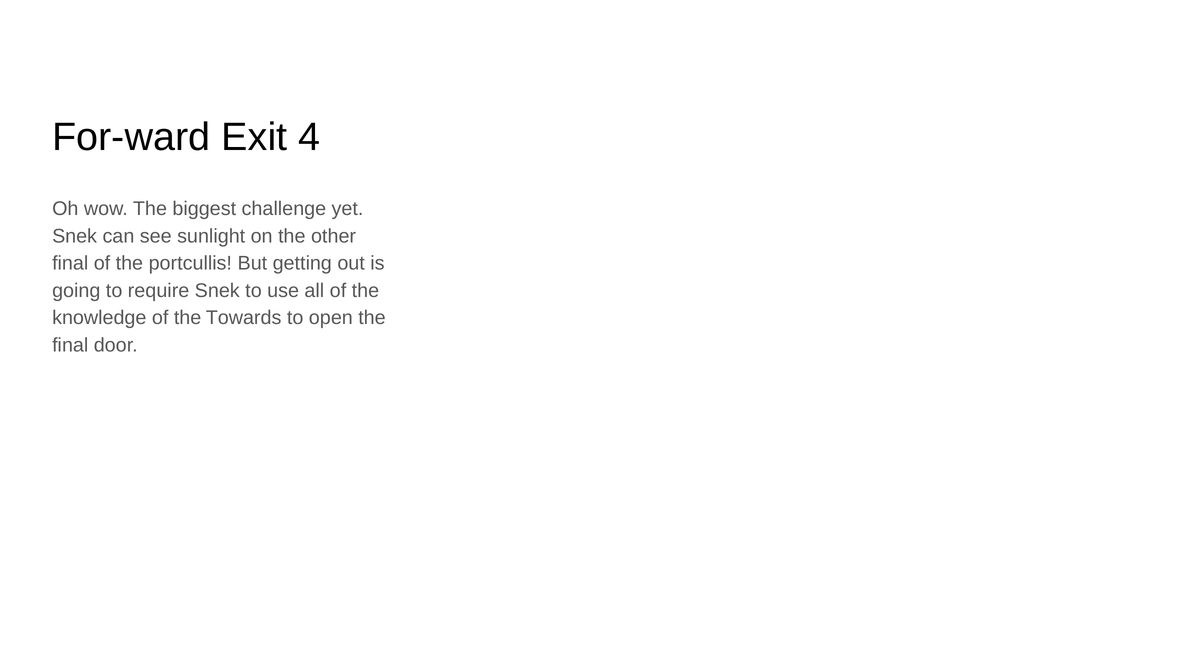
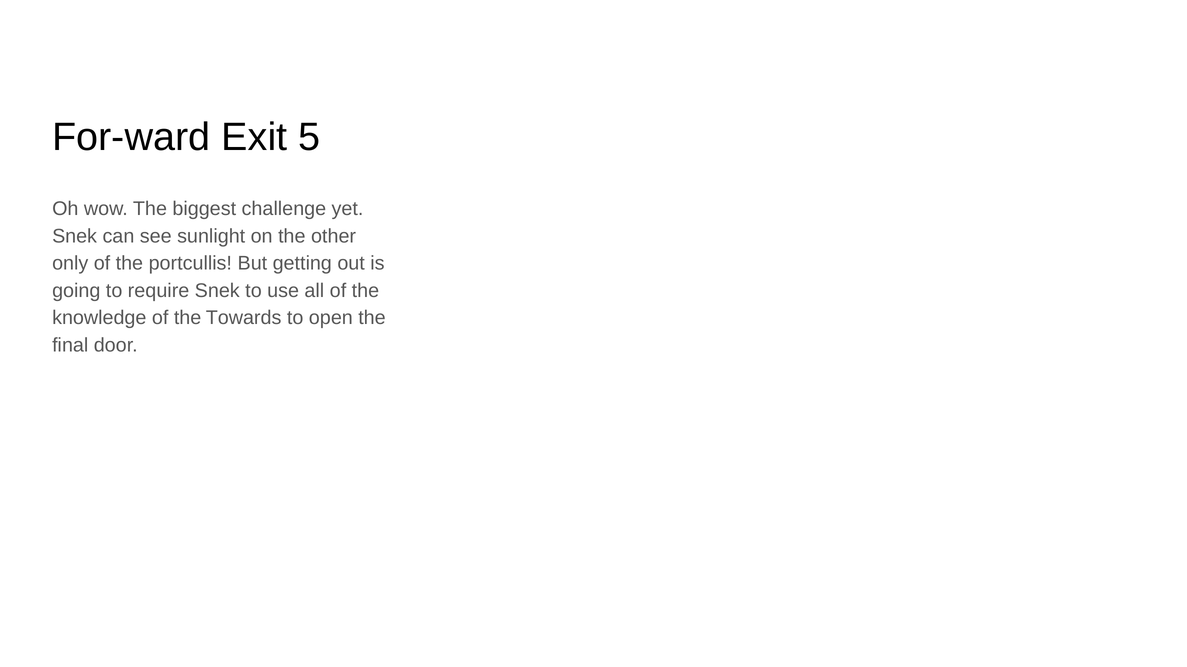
4: 4 -> 5
final at (70, 264): final -> only
